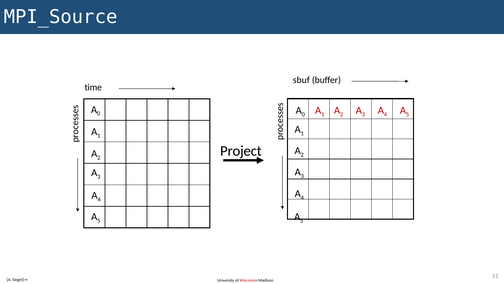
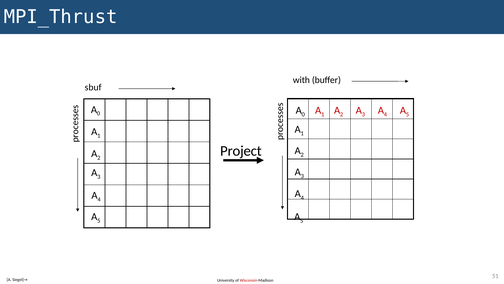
MPI_Source: MPI_Source -> MPI_Thrust
sbuf: sbuf -> with
time: time -> sbuf
